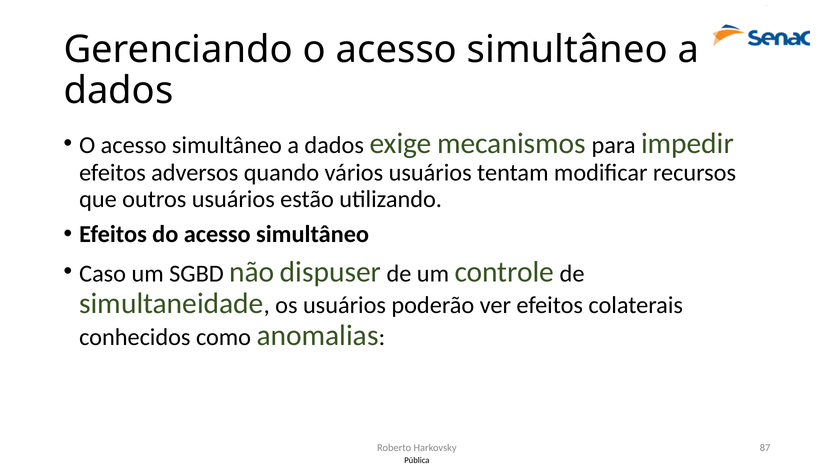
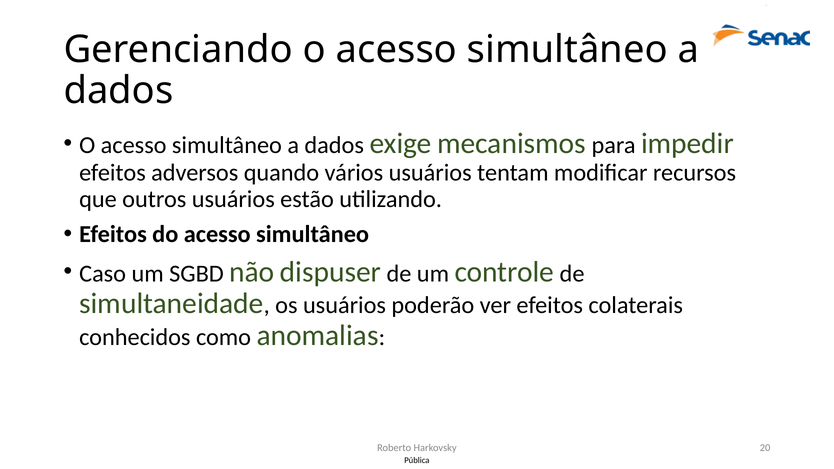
87: 87 -> 20
